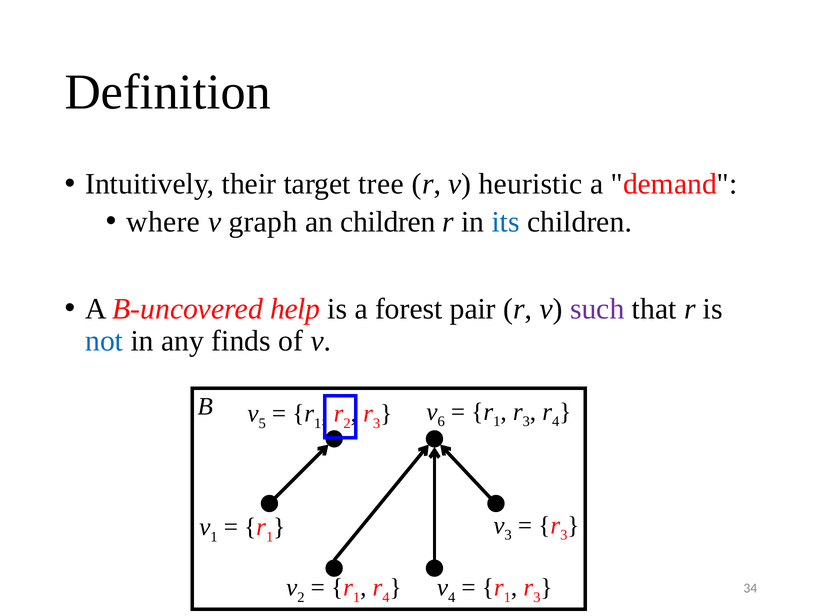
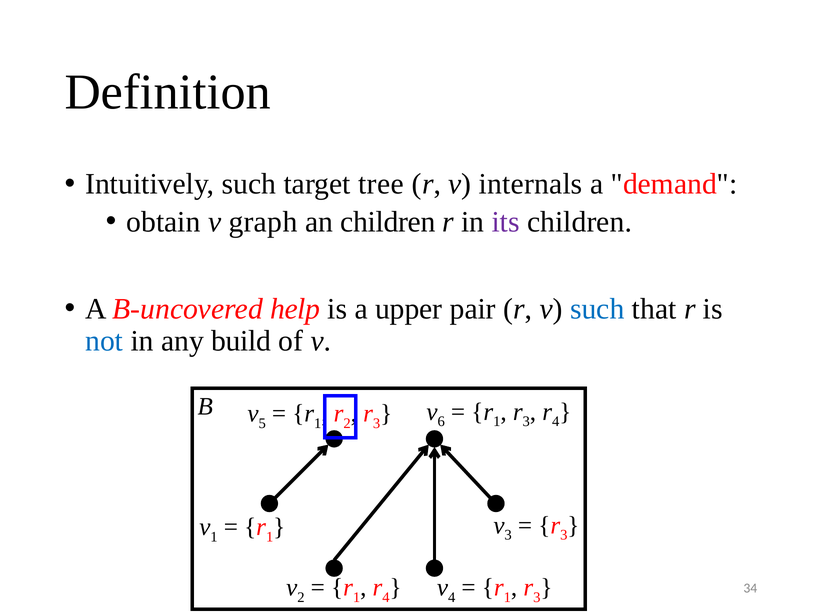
Intuitively their: their -> such
heuristic: heuristic -> internals
where: where -> obtain
its colour: blue -> purple
forest: forest -> upper
such at (597, 309) colour: purple -> blue
finds: finds -> build
